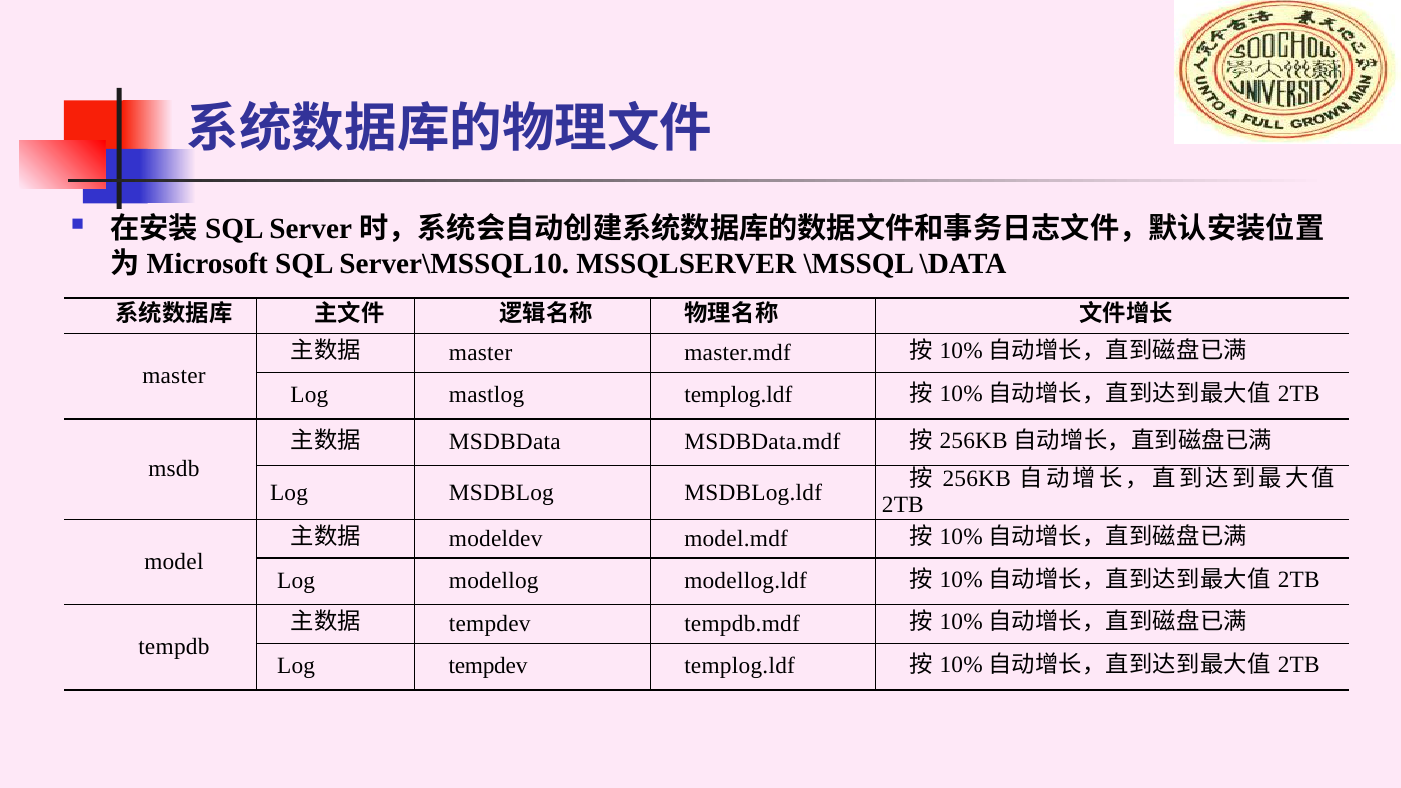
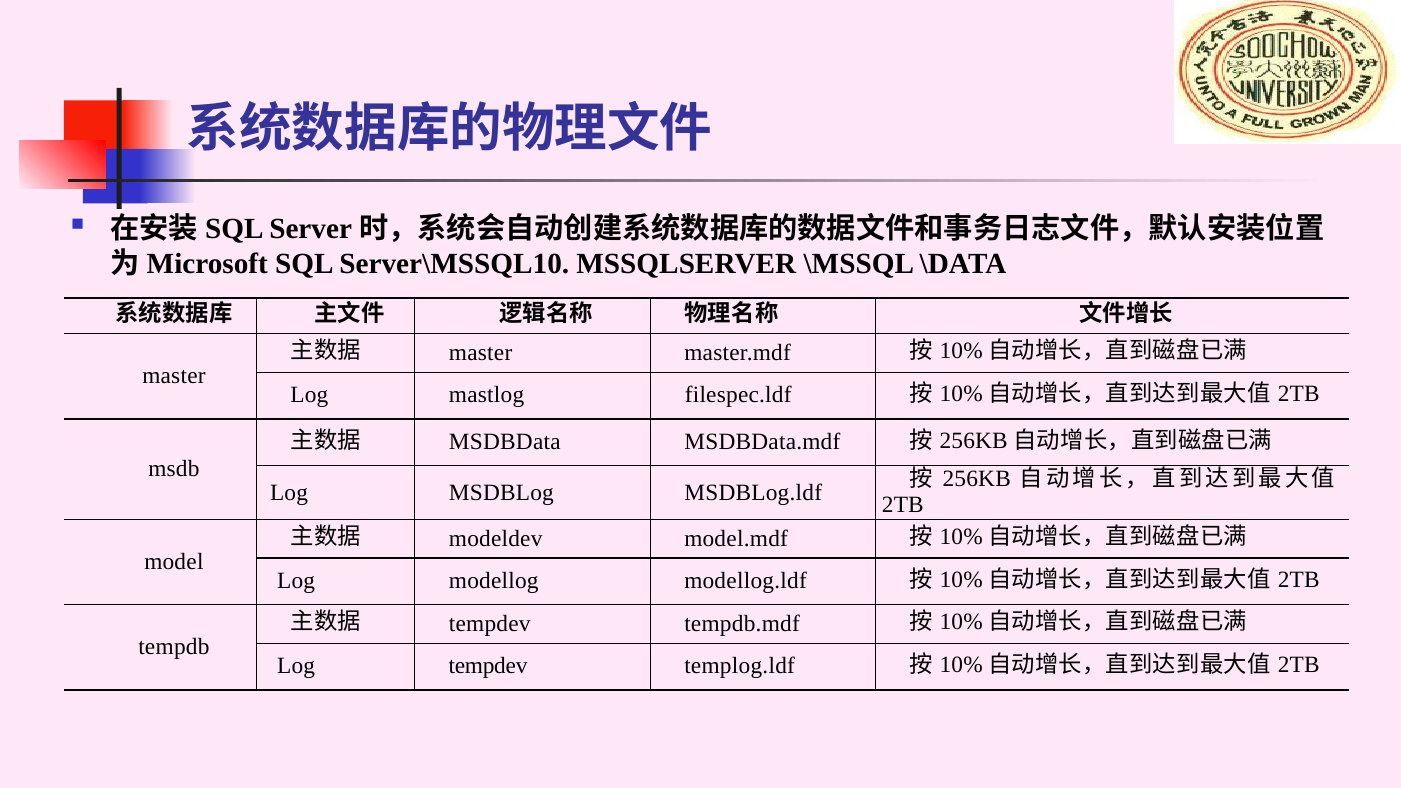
mastlog templog.ldf: templog.ldf -> filespec.ldf
